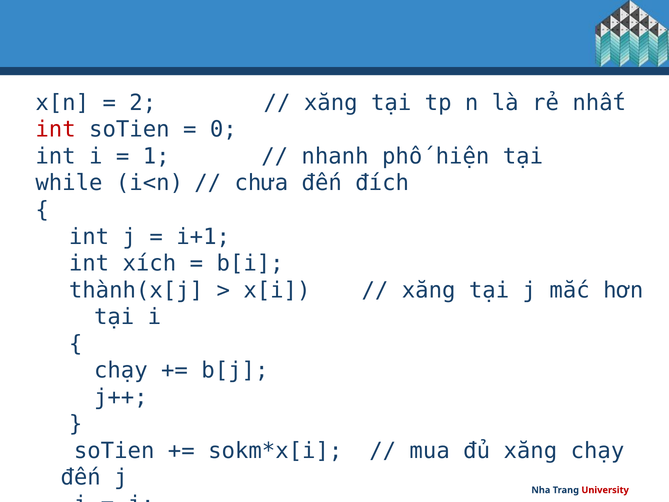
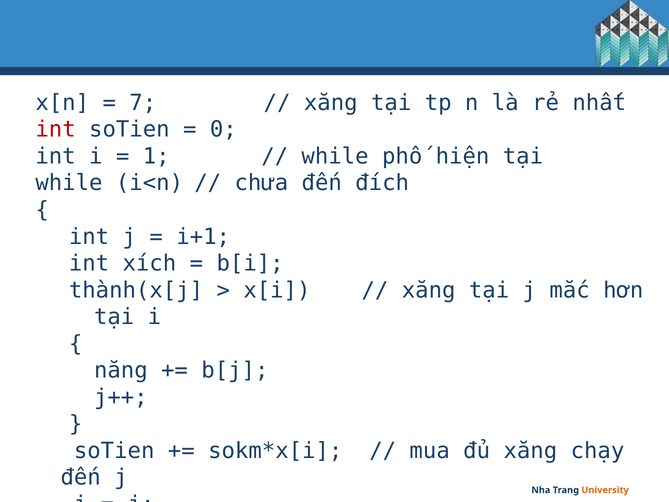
2: 2 -> 7
nhanh at (335, 156): nhanh -> while
chạy at (121, 370): chạy -> năng
University colour: red -> orange
